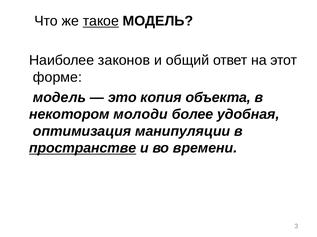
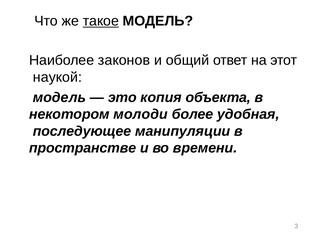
форме: форме -> наукой
оптимизация: оптимизация -> последующее
пространстве underline: present -> none
